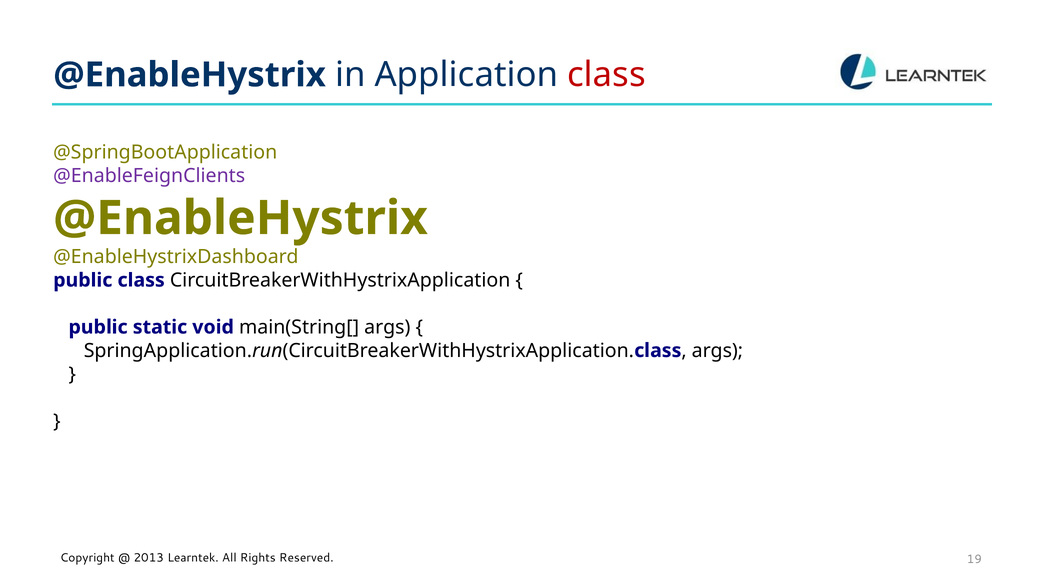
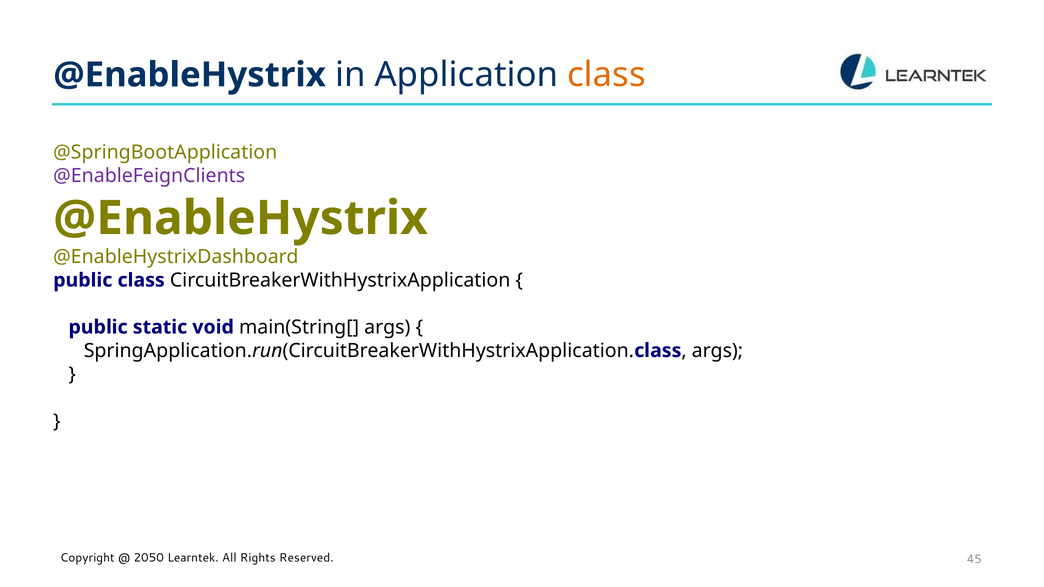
class at (606, 75) colour: red -> orange
2013: 2013 -> 2050
19: 19 -> 45
